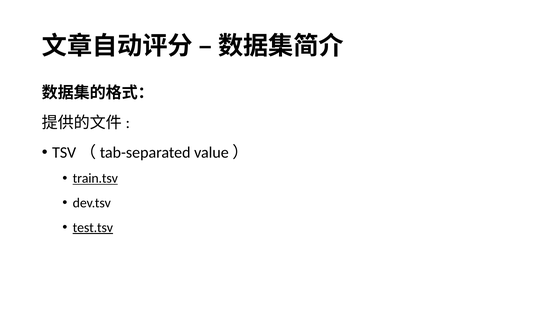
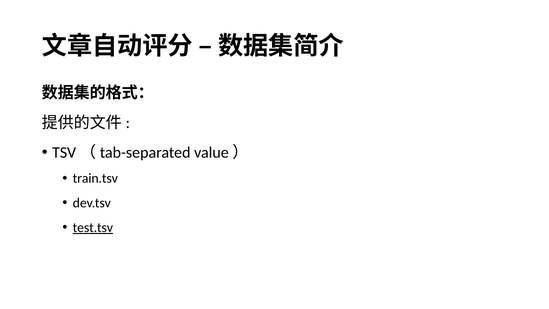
train.tsv underline: present -> none
